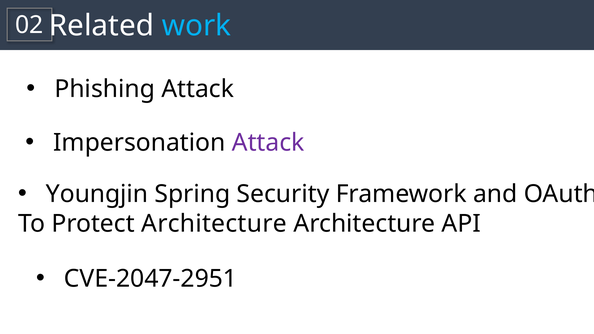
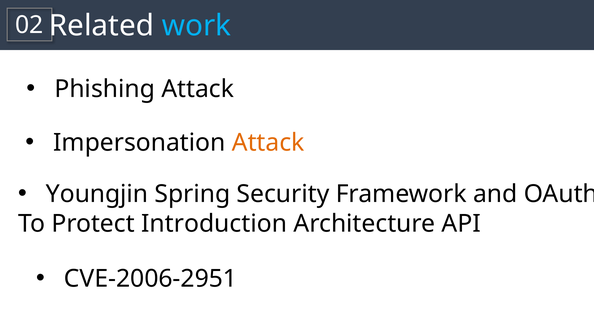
Attack at (268, 143) colour: purple -> orange
Protect Architecture: Architecture -> Introduction
CVE-2047-2951: CVE-2047-2951 -> CVE-2006-2951
